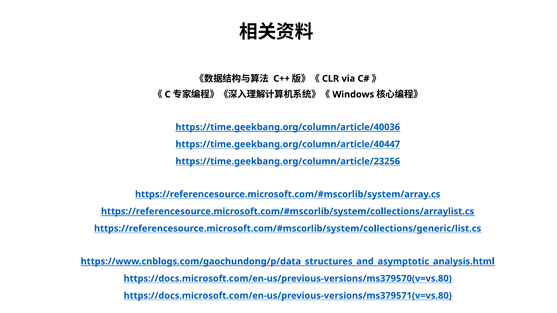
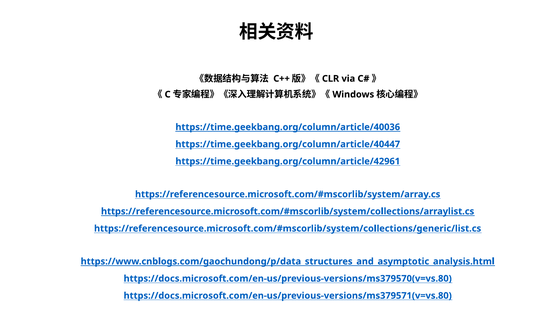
https://time.geekbang.org/column/article/23256: https://time.geekbang.org/column/article/23256 -> https://time.geekbang.org/column/article/42961
